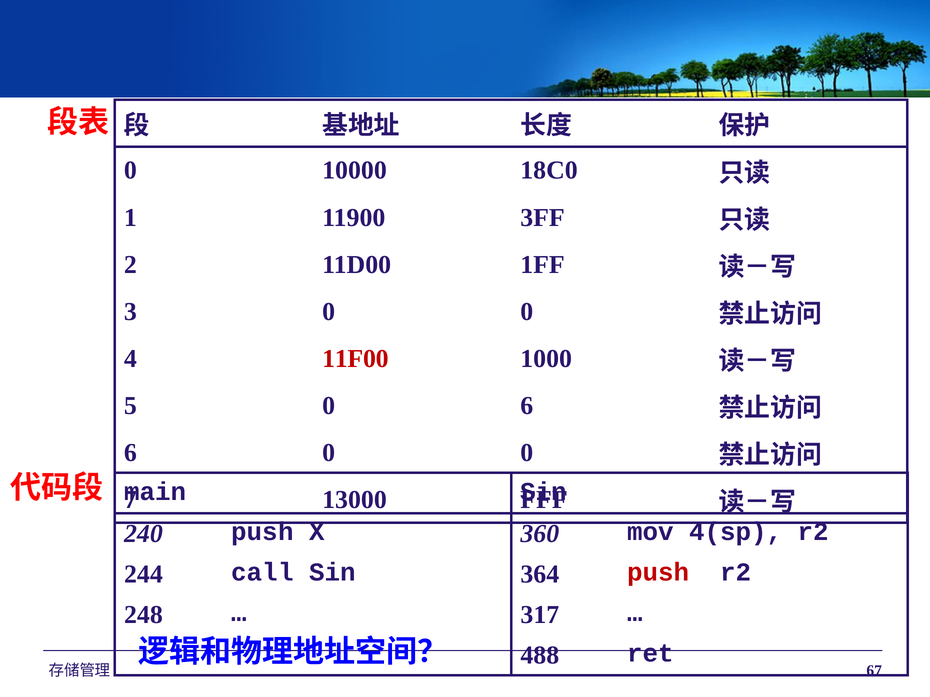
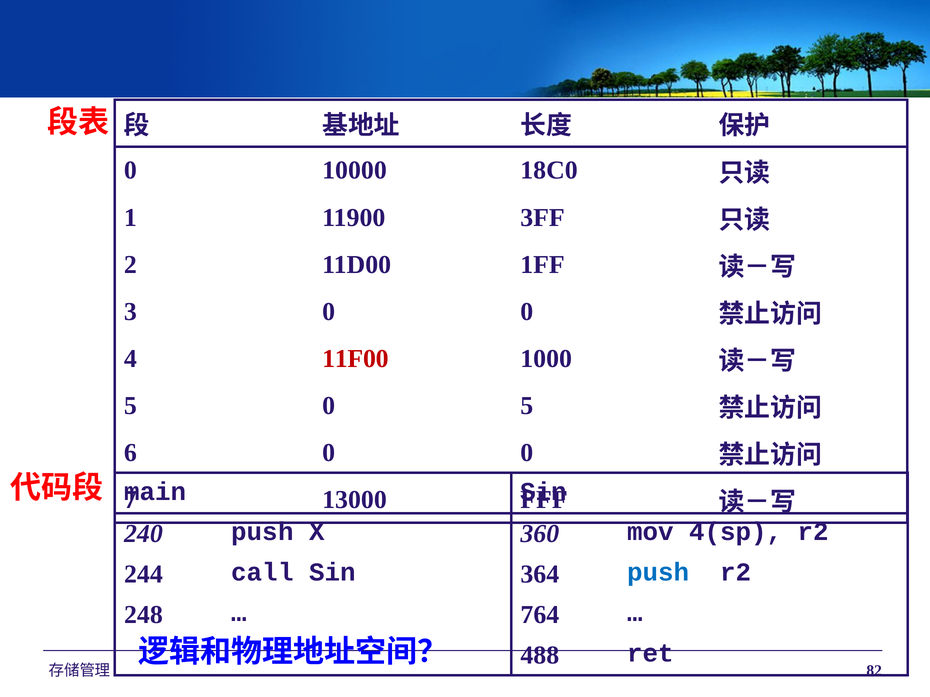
0 6: 6 -> 5
push at (658, 573) colour: red -> blue
317: 317 -> 764
67: 67 -> 82
